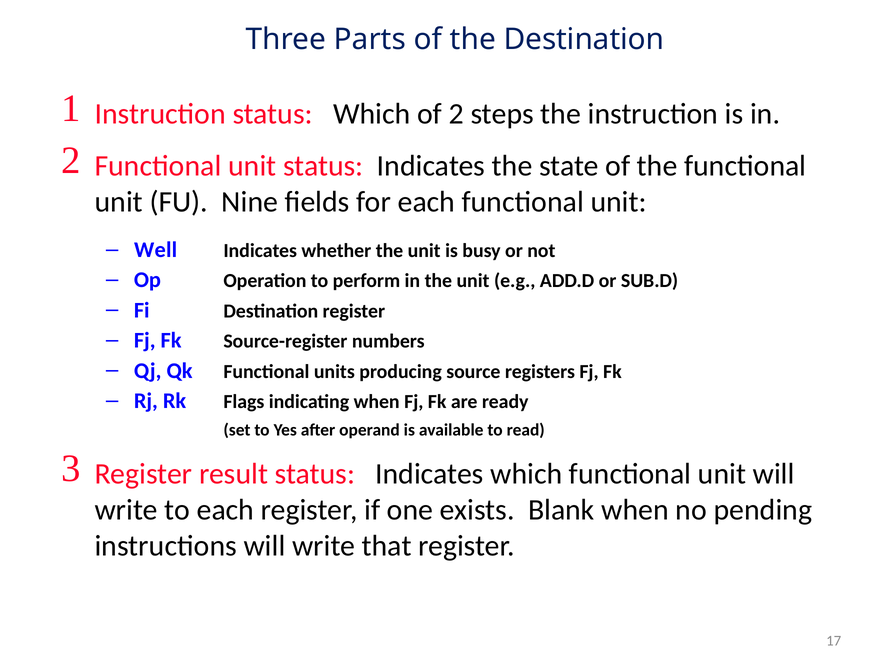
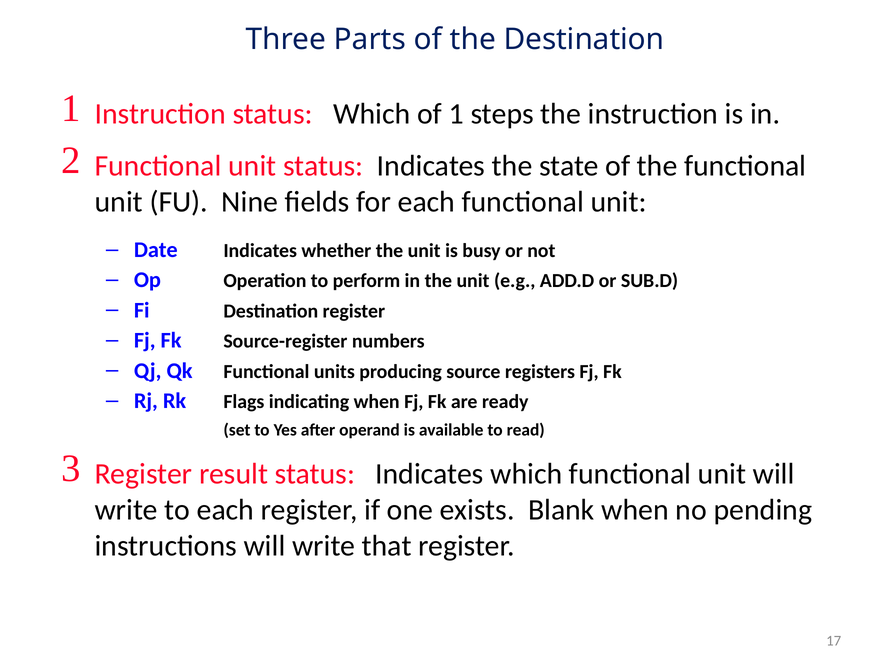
of 2: 2 -> 1
Well: Well -> Date
